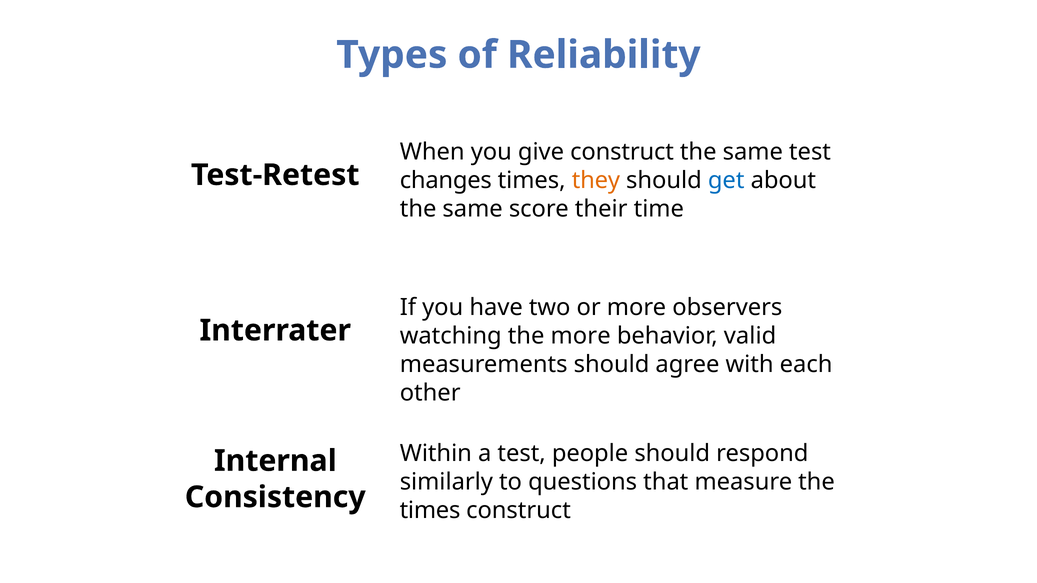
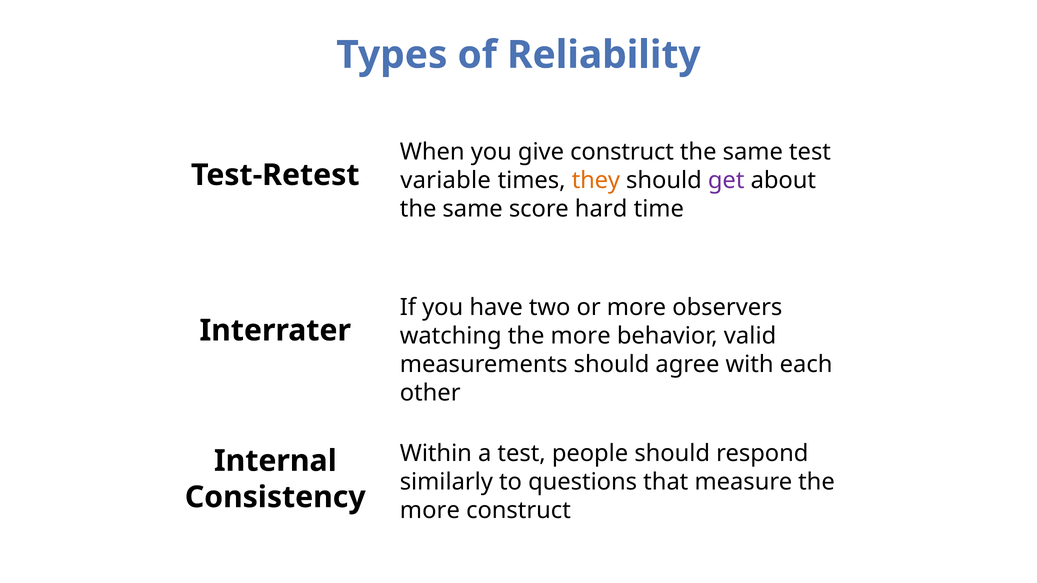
changes: changes -> variable
get colour: blue -> purple
their: their -> hard
times at (430, 511): times -> more
